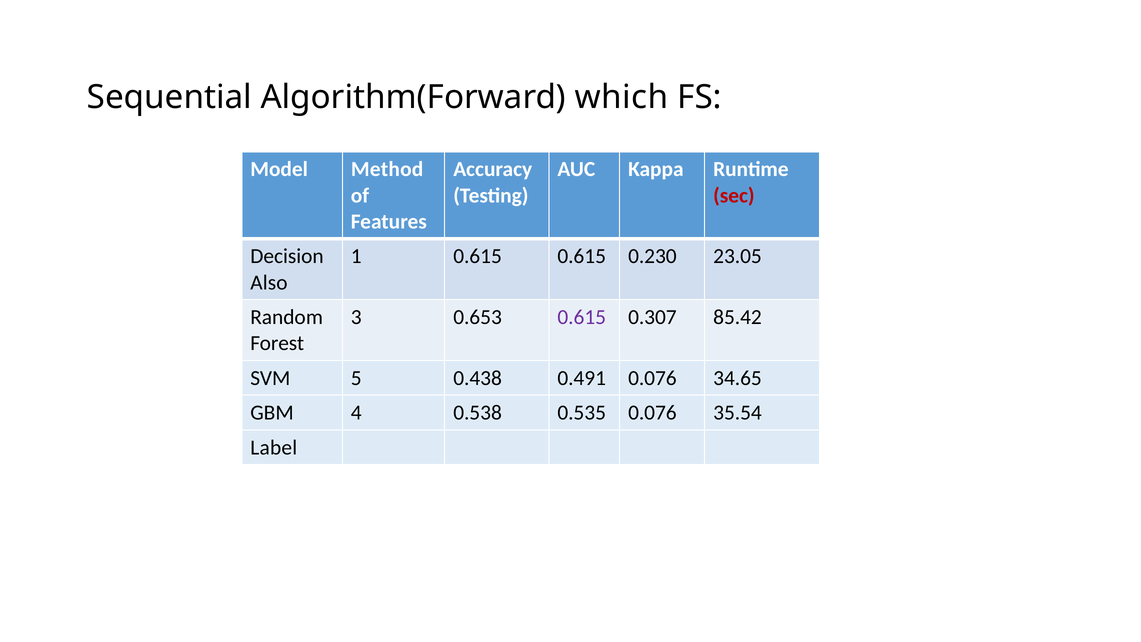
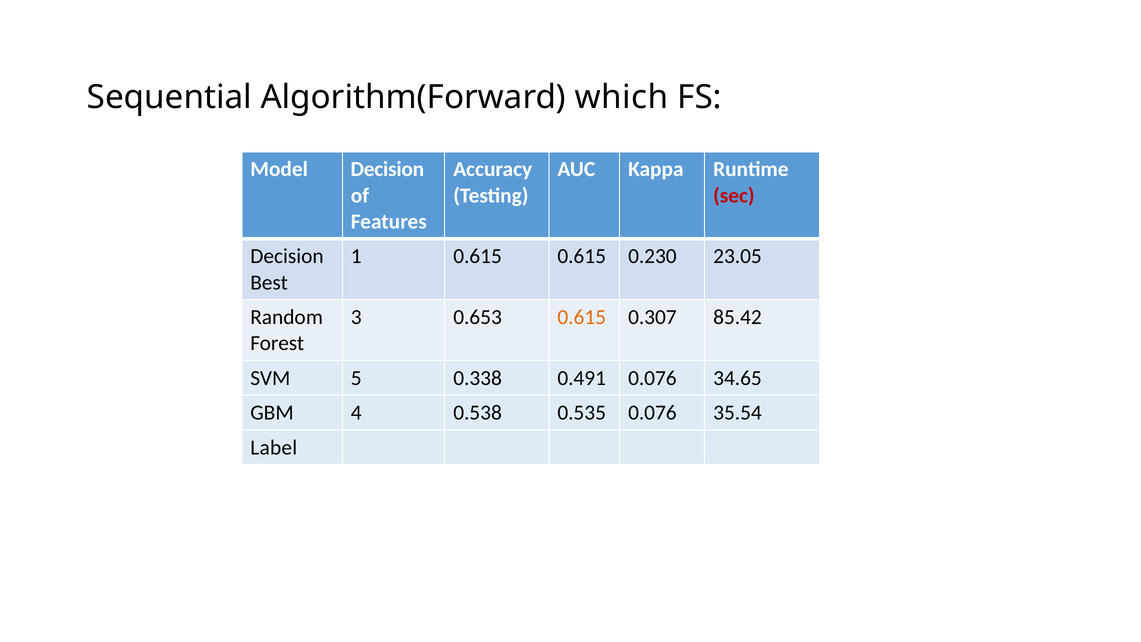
Model Method: Method -> Decision
Also: Also -> Best
0.615 at (582, 317) colour: purple -> orange
0.438: 0.438 -> 0.338
